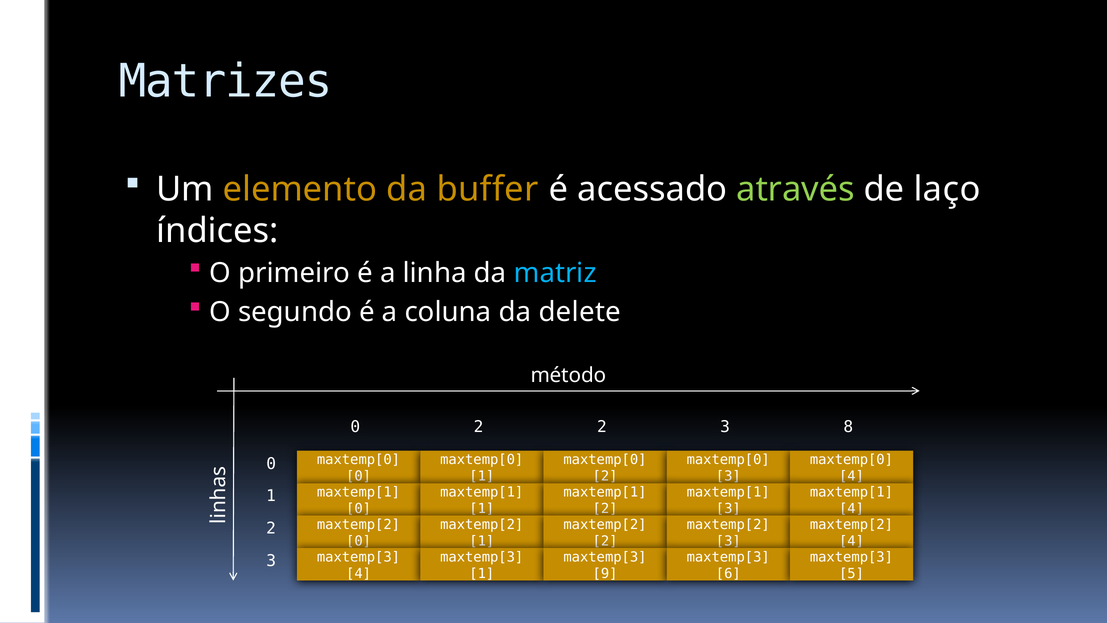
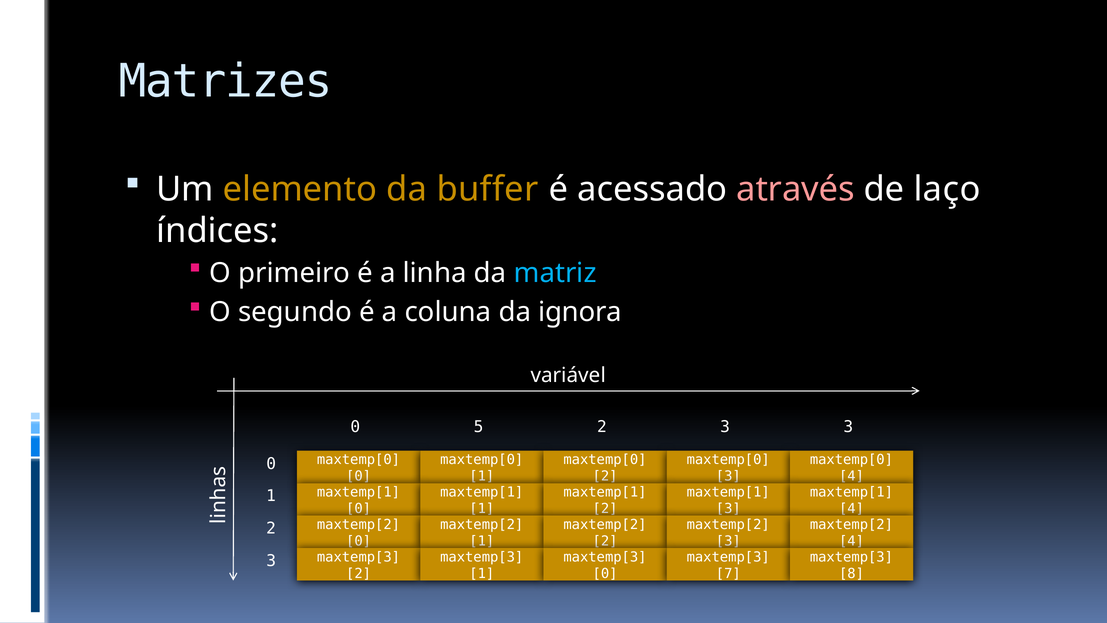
através colour: light green -> pink
delete: delete -> ignora
método: método -> variável
0 2: 2 -> 5
3 8: 8 -> 3
4 at (359, 573): 4 -> 2
9 at (605, 573): 9 -> 0
6: 6 -> 7
5: 5 -> 8
